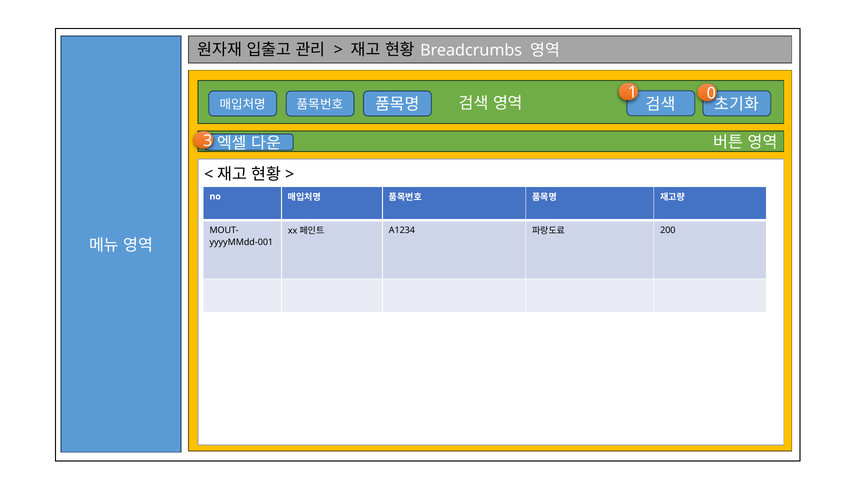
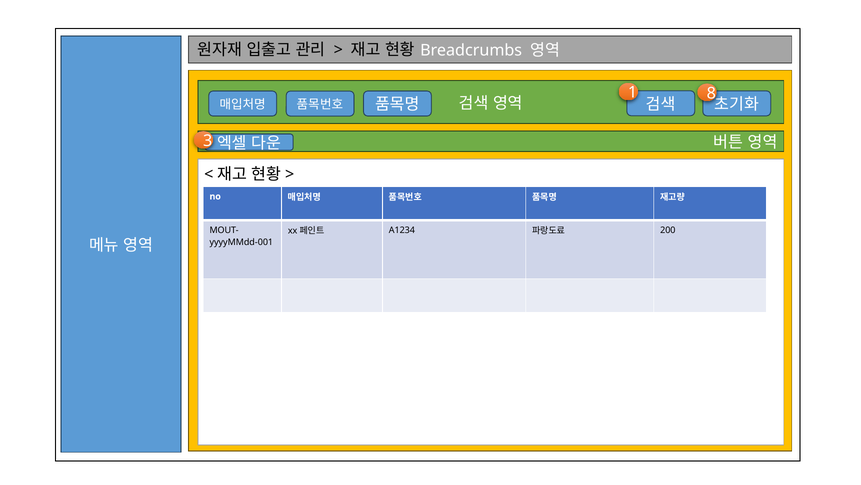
0: 0 -> 8
